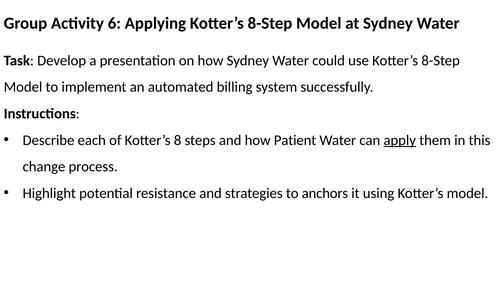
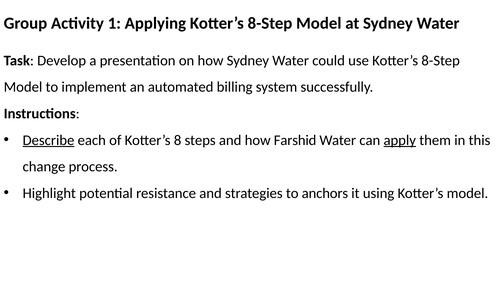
6: 6 -> 1
Describe underline: none -> present
Patient: Patient -> Farshid
